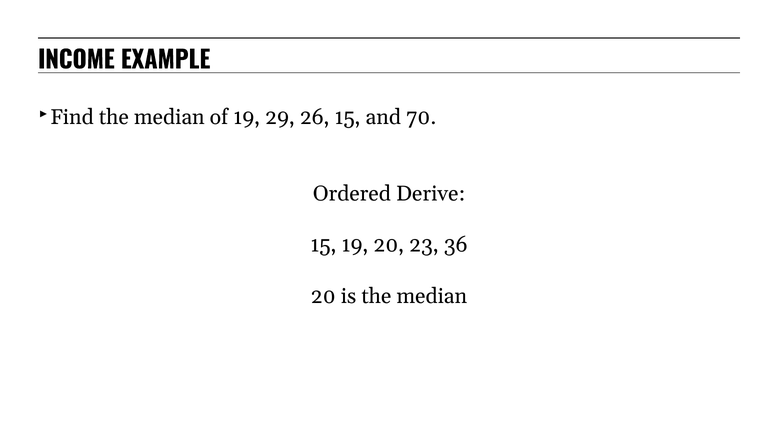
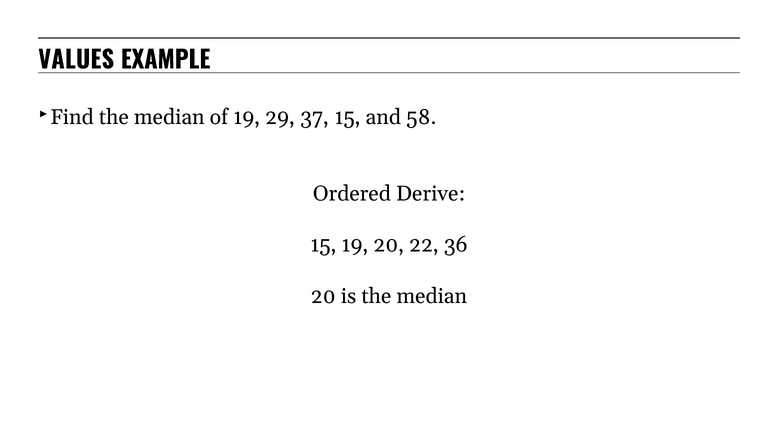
INCOME: INCOME -> VALUES
26: 26 -> 37
70: 70 -> 58
23: 23 -> 22
